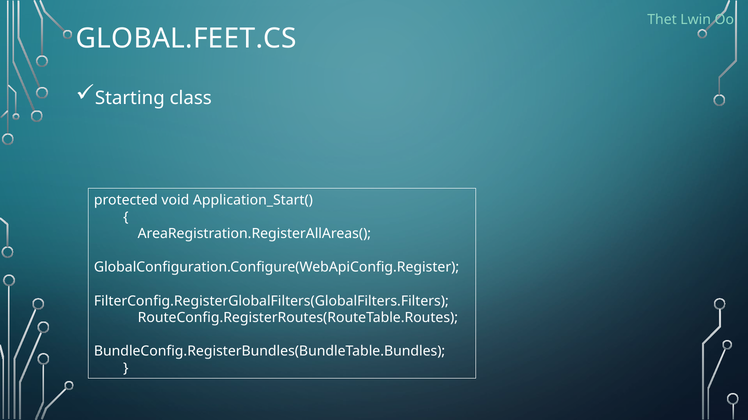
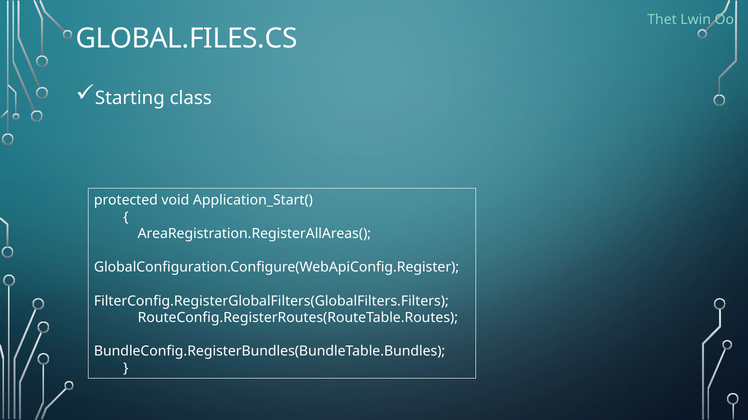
GLOBAL.FEET.CS: GLOBAL.FEET.CS -> GLOBAL.FILES.CS
